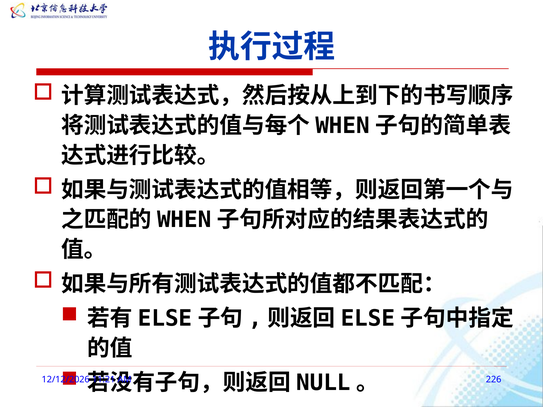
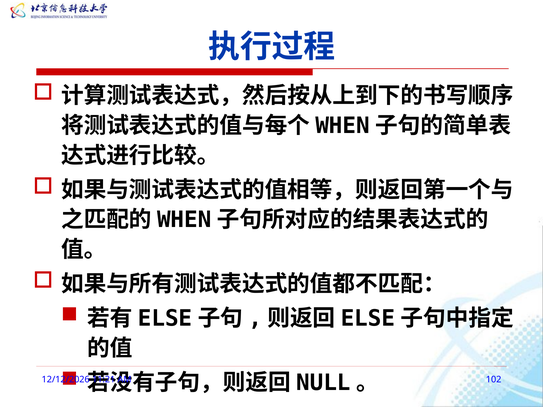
226: 226 -> 102
